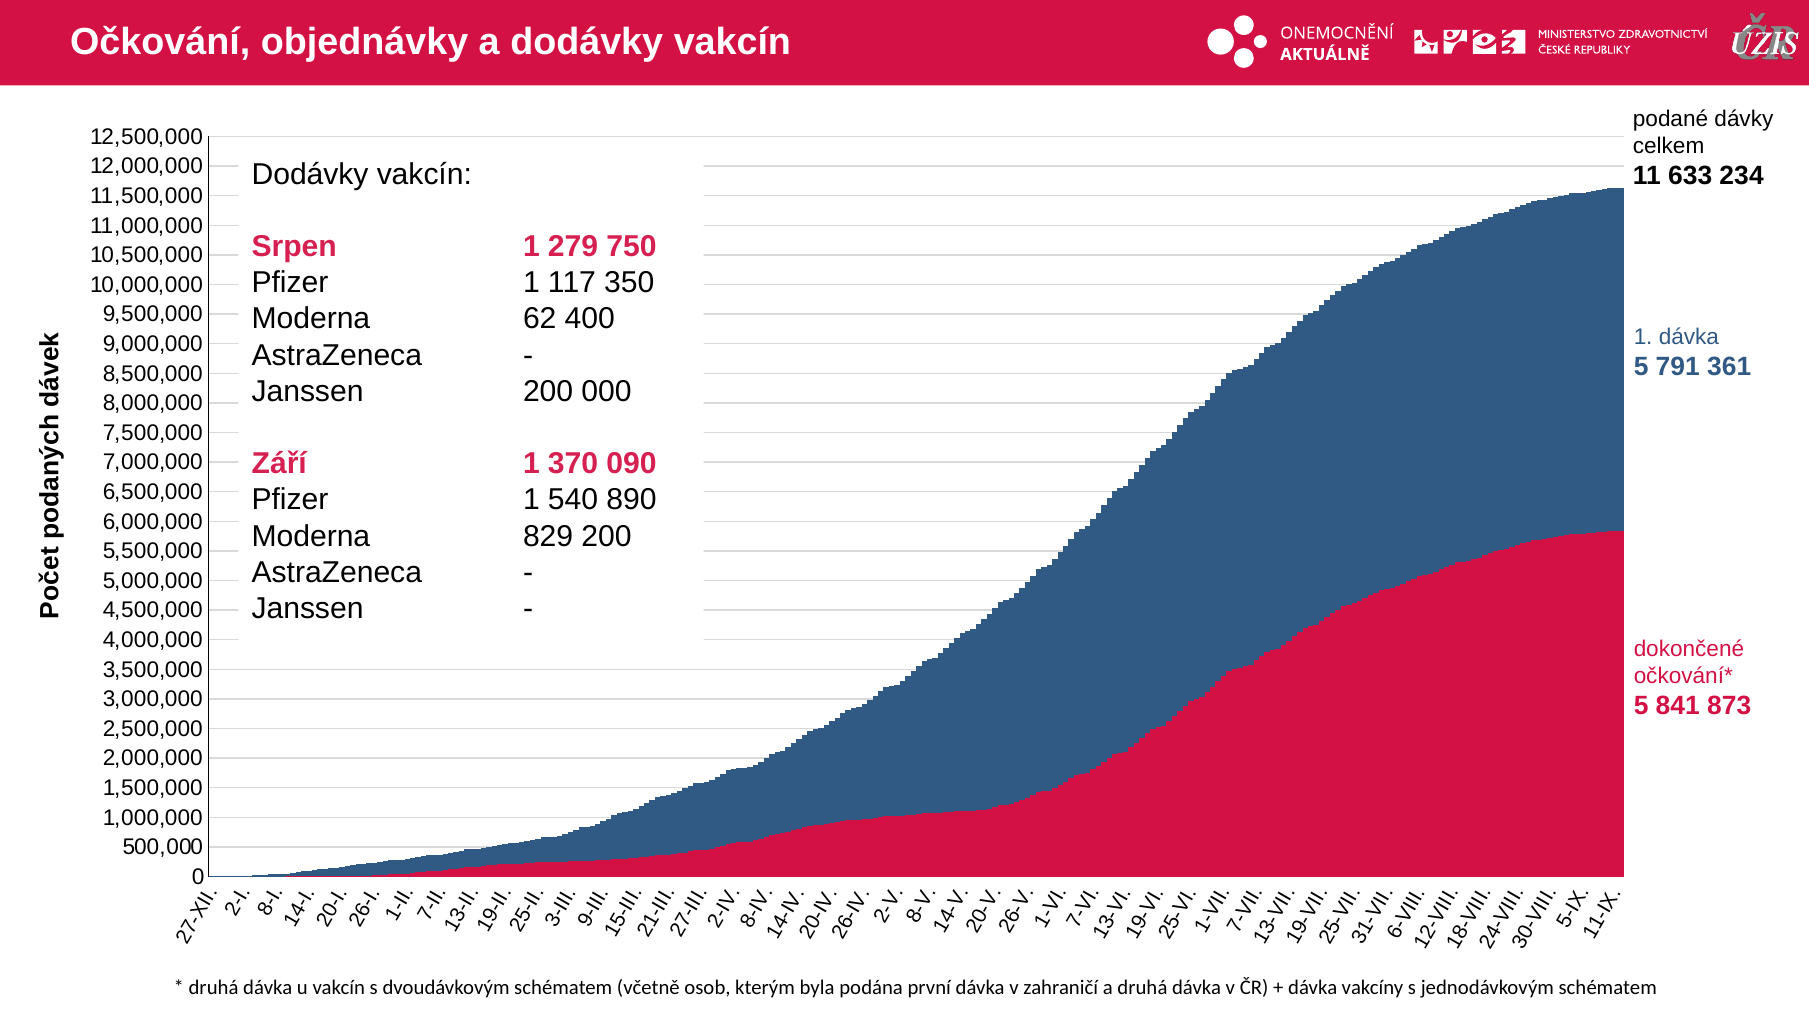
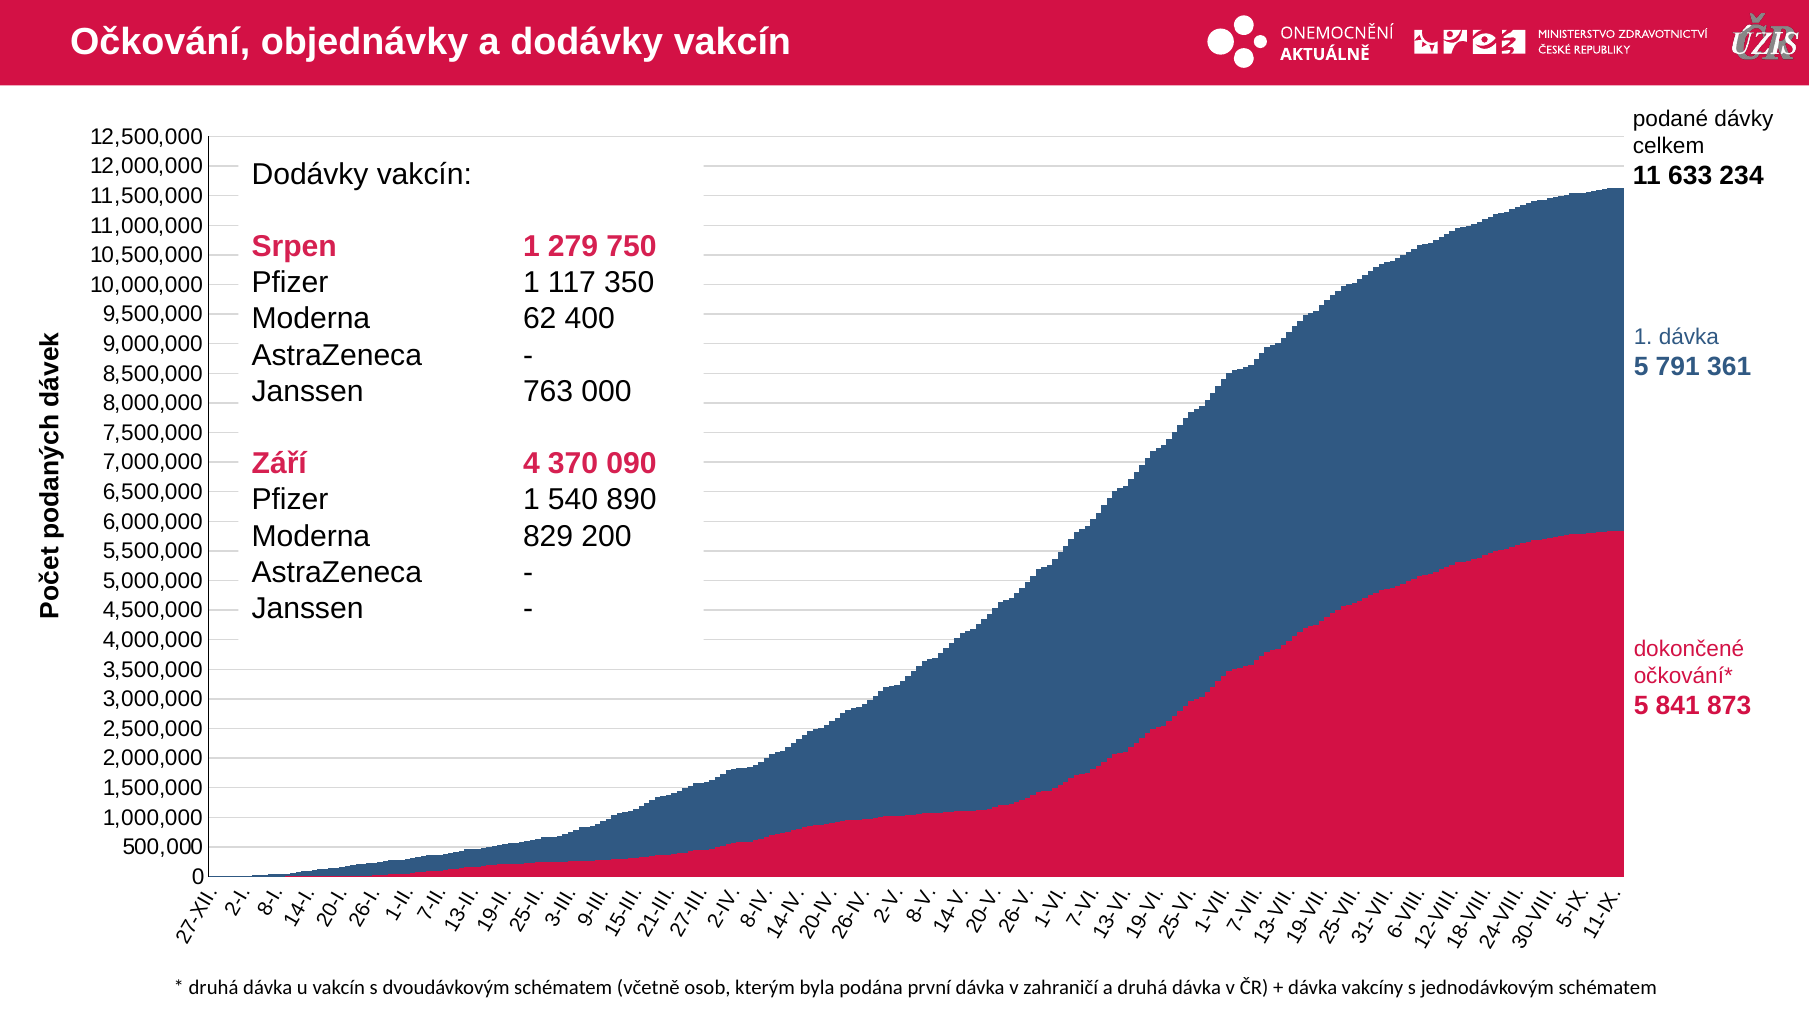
Janssen 200: 200 -> 763
Září 1: 1 -> 4
